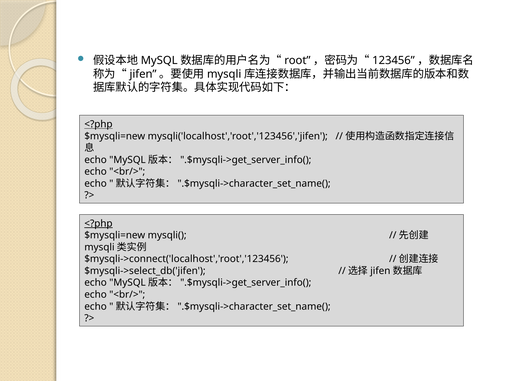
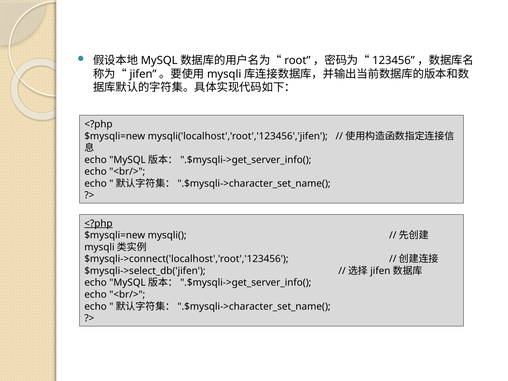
<?php at (98, 124) underline: present -> none
